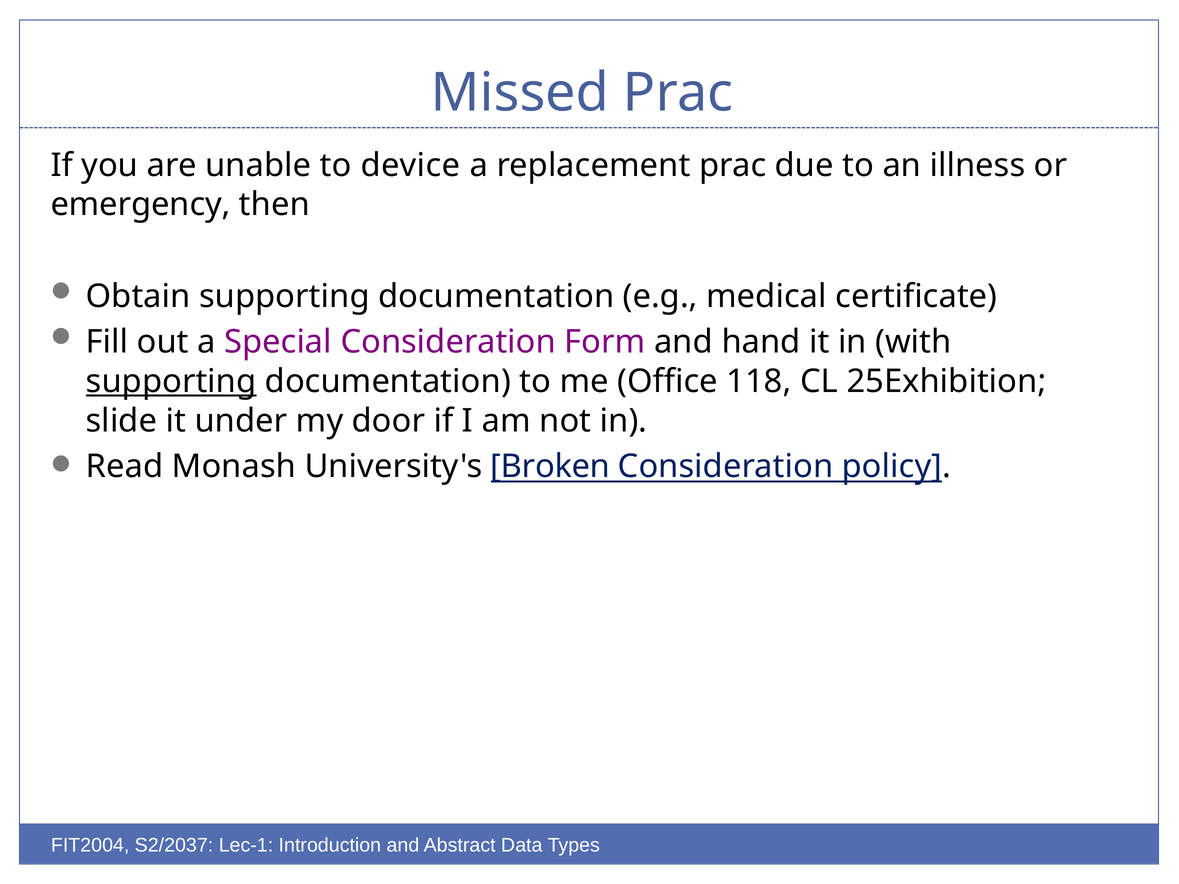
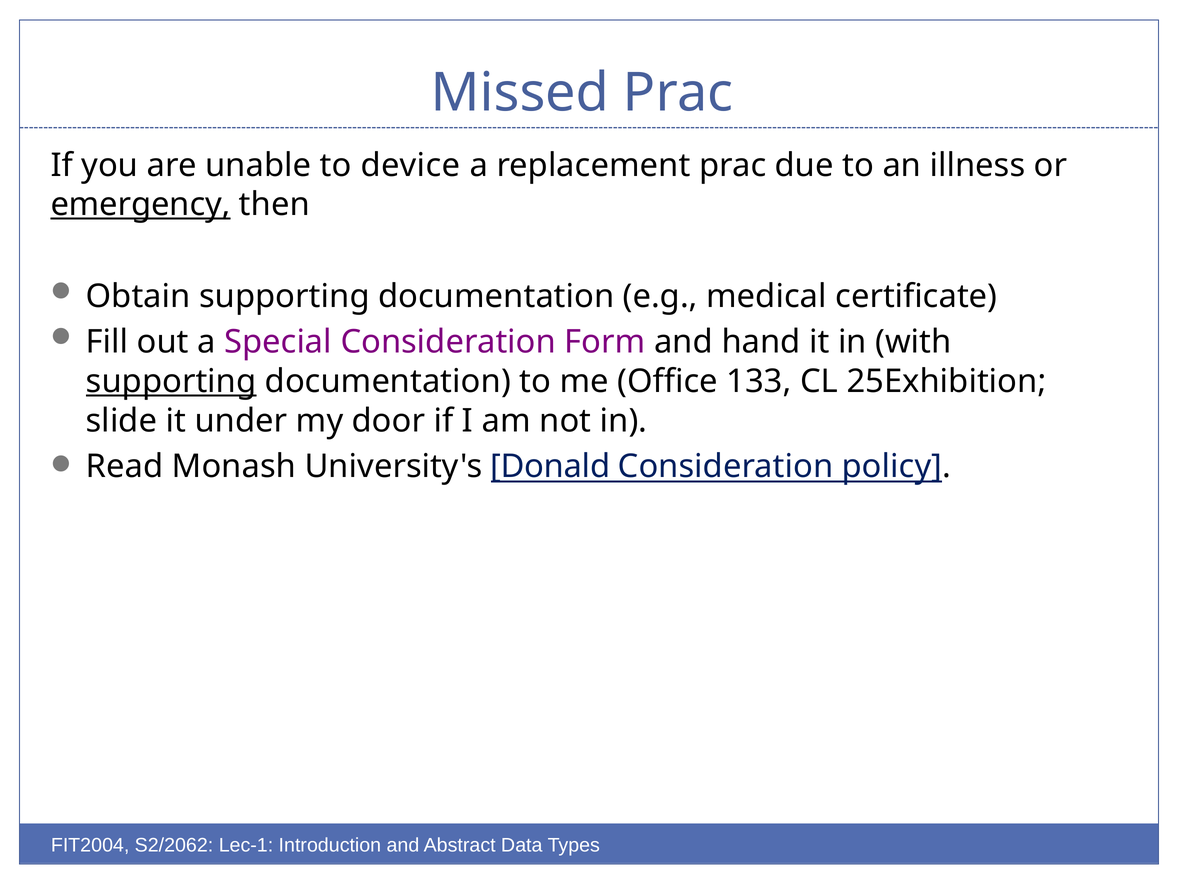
emergency underline: none -> present
118: 118 -> 133
Broken: Broken -> Donald
S2/2037: S2/2037 -> S2/2062
